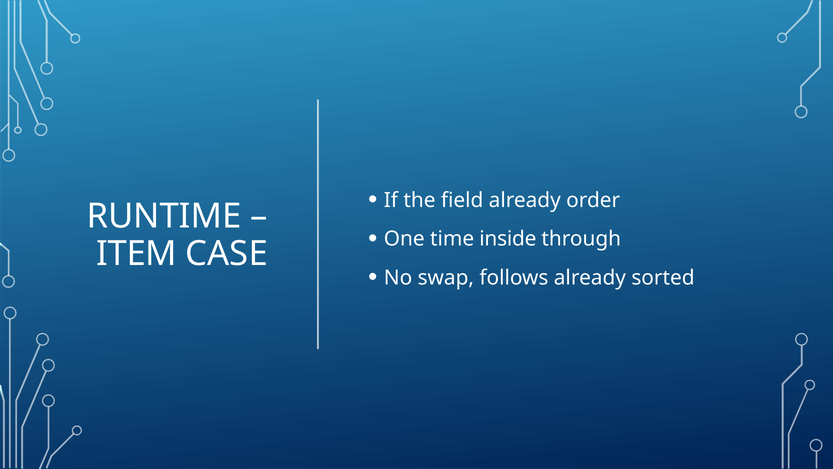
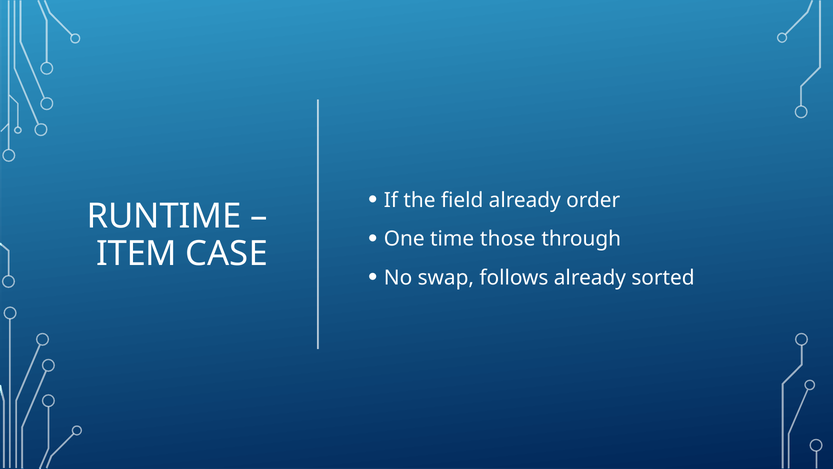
inside: inside -> those
